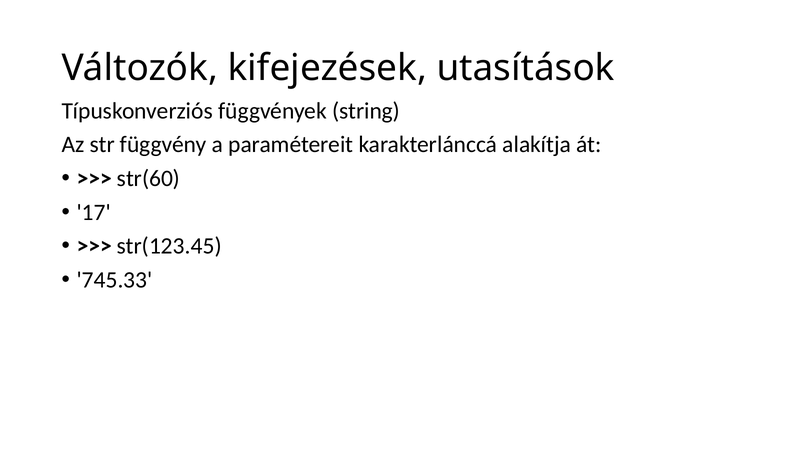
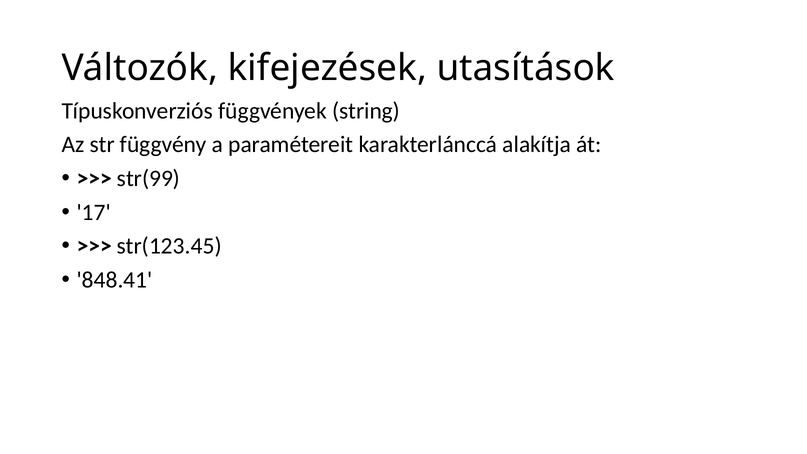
str(60: str(60 -> str(99
745.33: 745.33 -> 848.41
